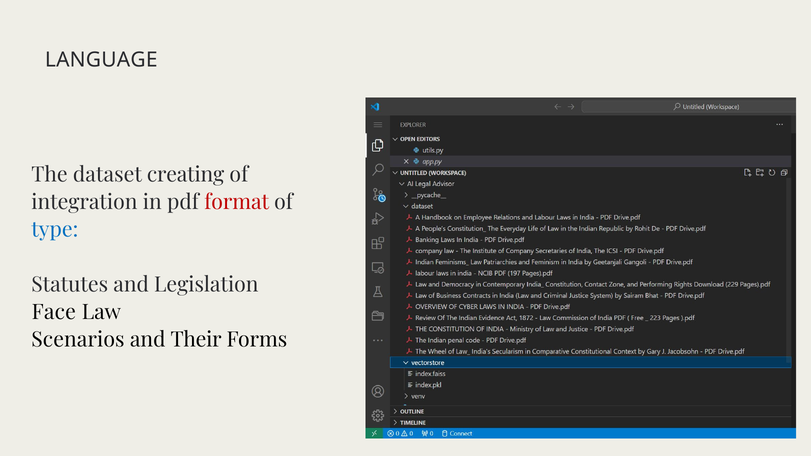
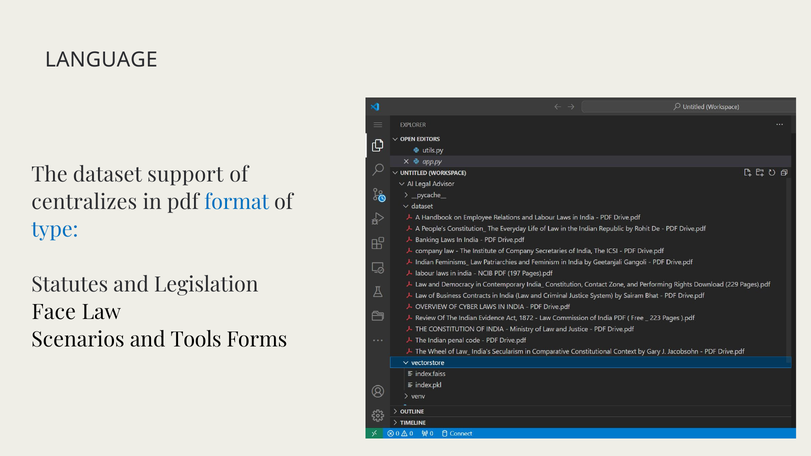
creating: creating -> support
integration: integration -> centralizes
format colour: red -> blue
Their: Their -> Tools
